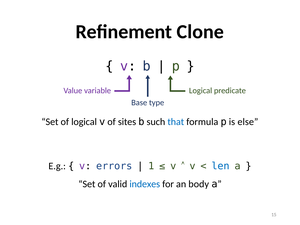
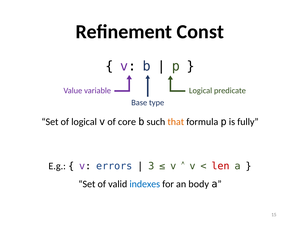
Clone: Clone -> Const
sites: sites -> core
that colour: blue -> orange
else: else -> fully
1: 1 -> 3
len colour: blue -> red
